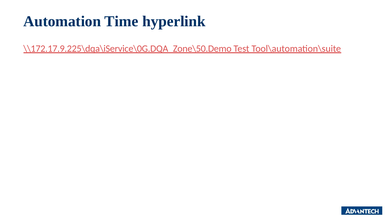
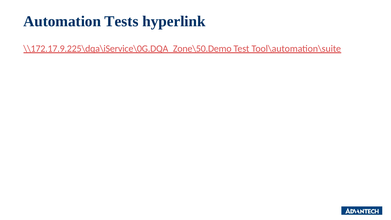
Time: Time -> Tests
